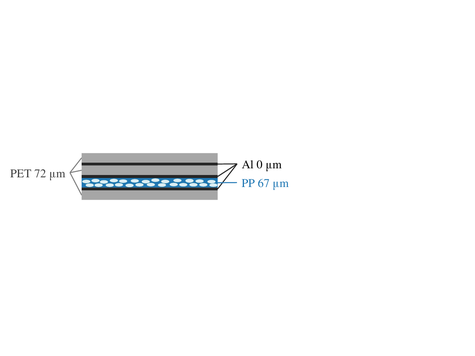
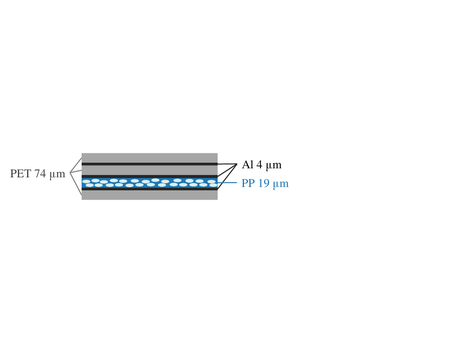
0: 0 -> 4
72: 72 -> 74
67: 67 -> 19
